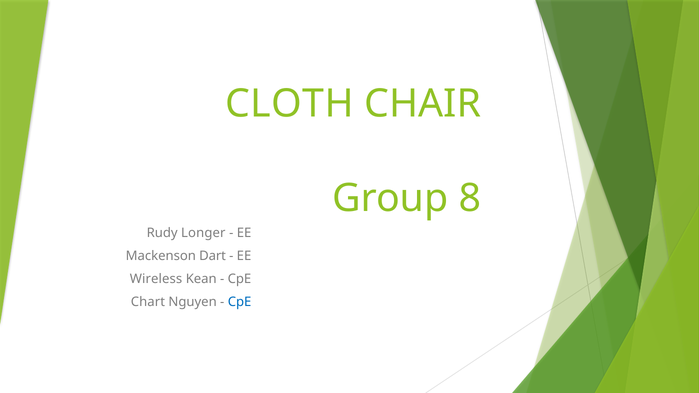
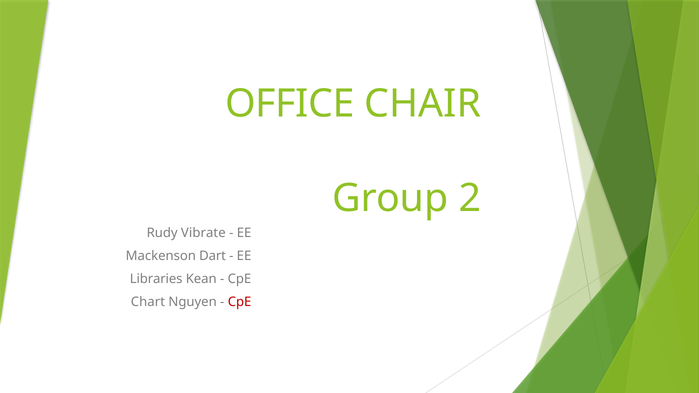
CLOTH: CLOTH -> OFFICE
8: 8 -> 2
Longer: Longer -> Vibrate
Wireless: Wireless -> Libraries
CpE at (240, 302) colour: blue -> red
